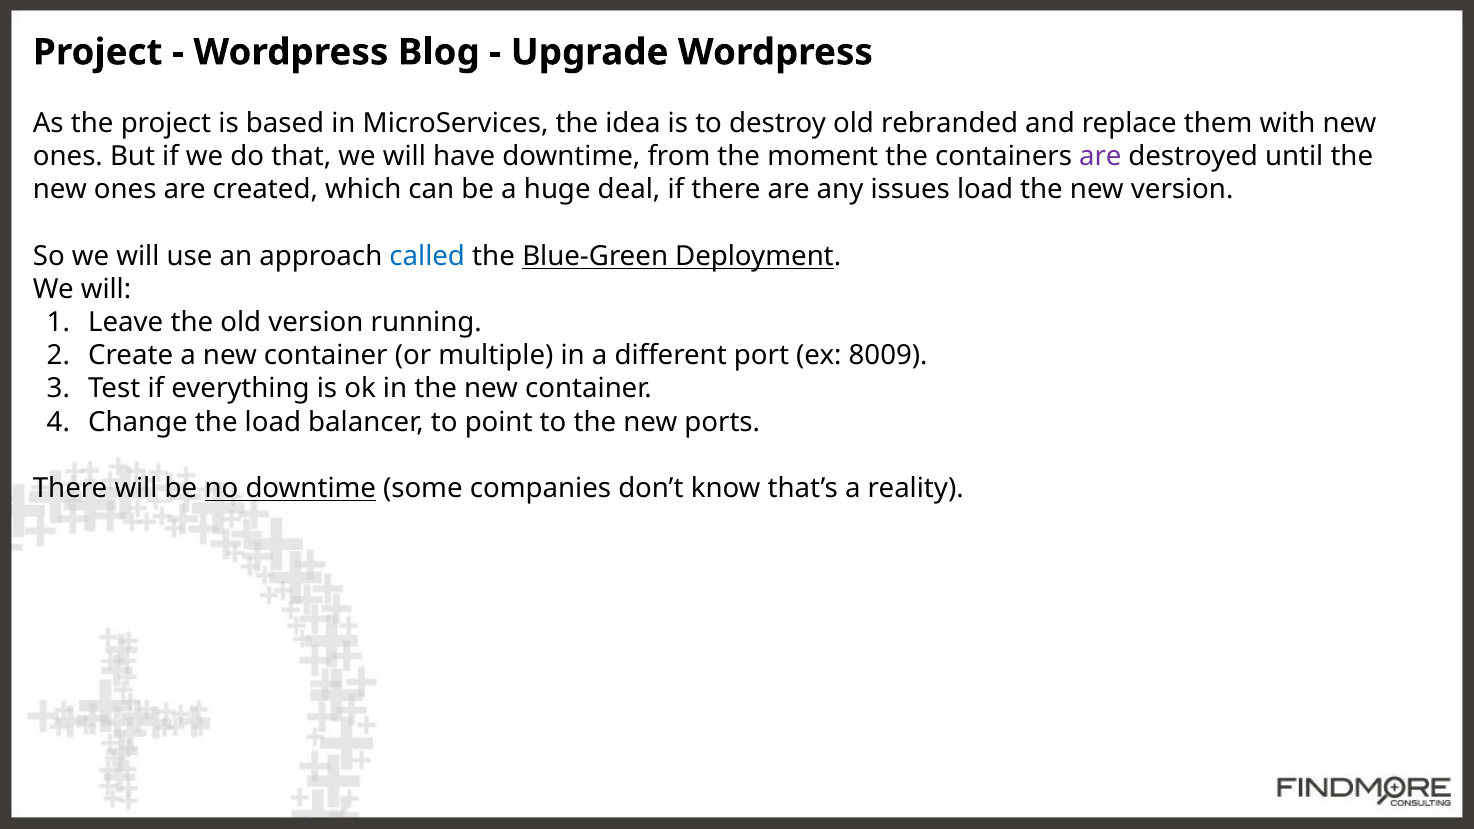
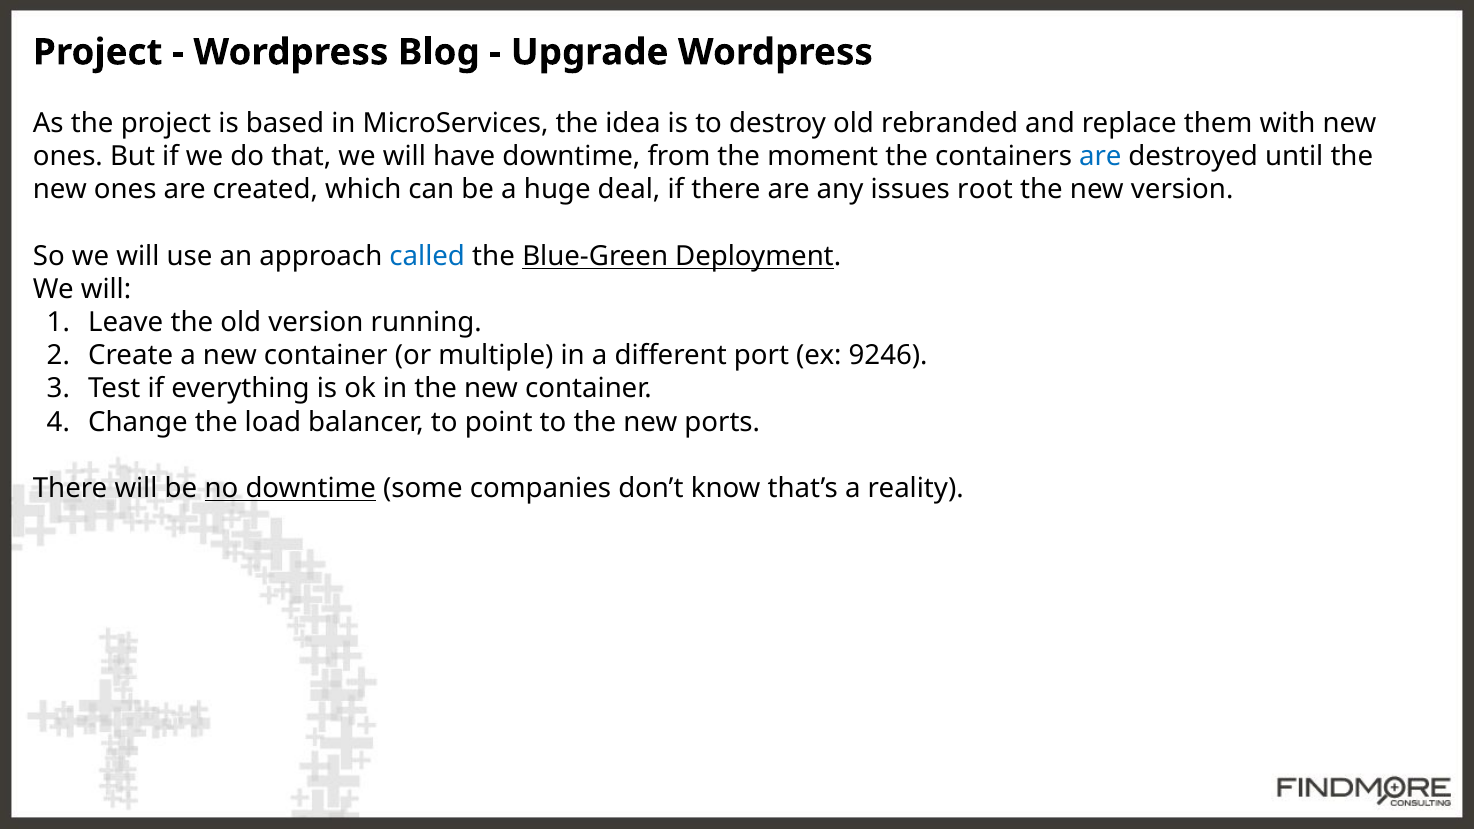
are at (1100, 157) colour: purple -> blue
issues load: load -> root
8009: 8009 -> 9246
